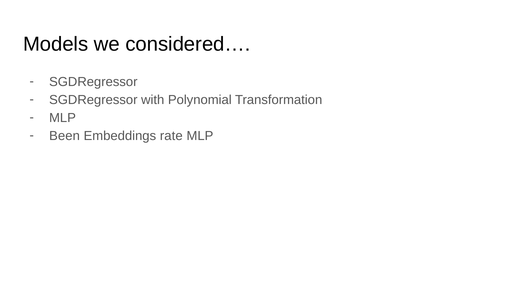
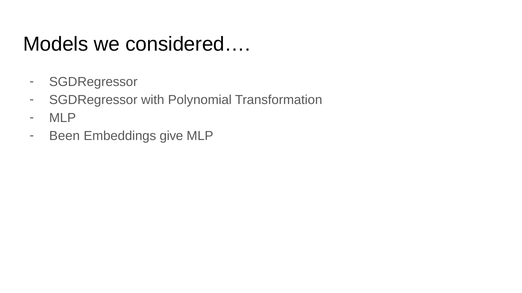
rate: rate -> give
